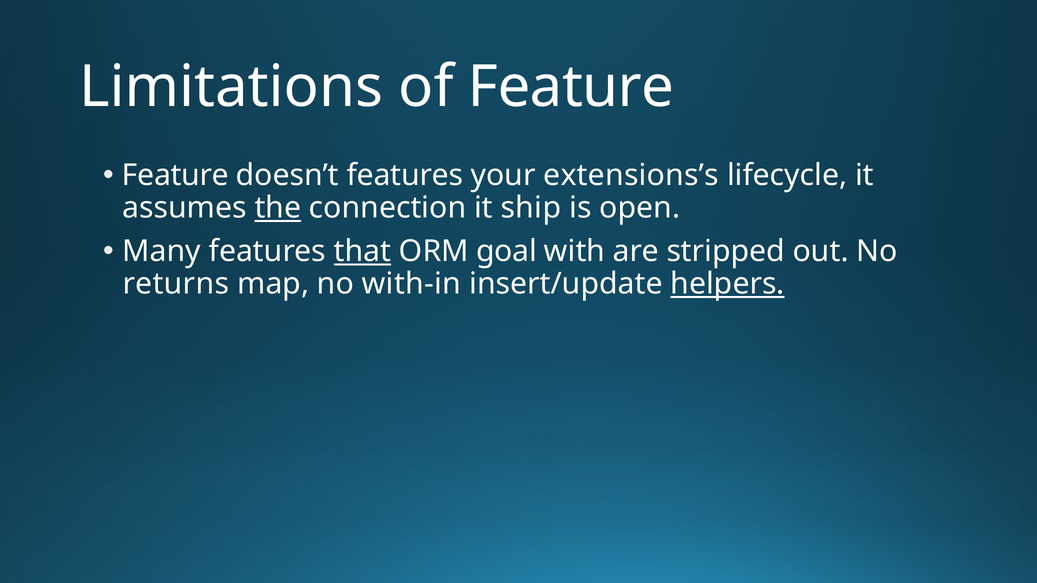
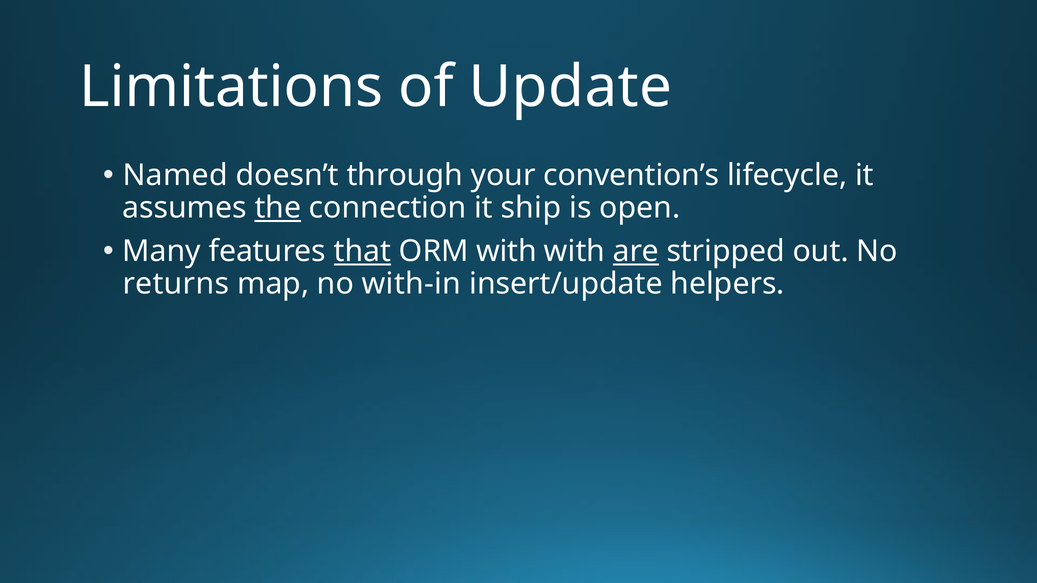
of Feature: Feature -> Update
Feature at (175, 175): Feature -> Named
doesn’t features: features -> through
extensions’s: extensions’s -> convention’s
ORM goal: goal -> with
are underline: none -> present
helpers underline: present -> none
